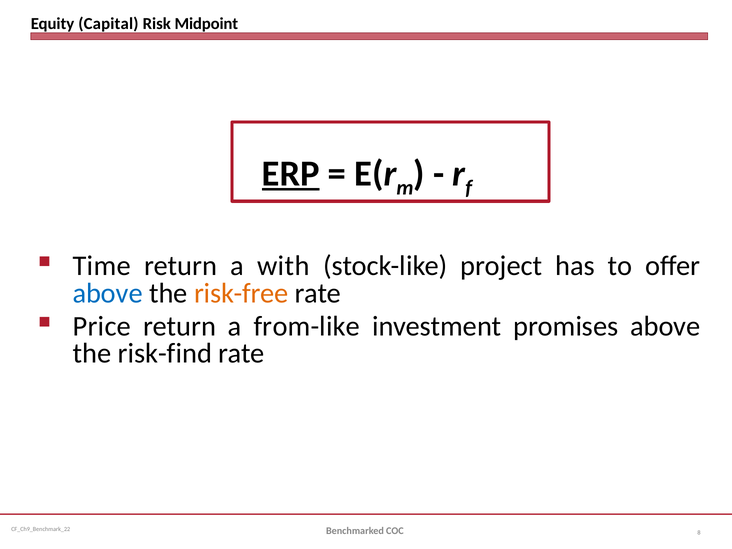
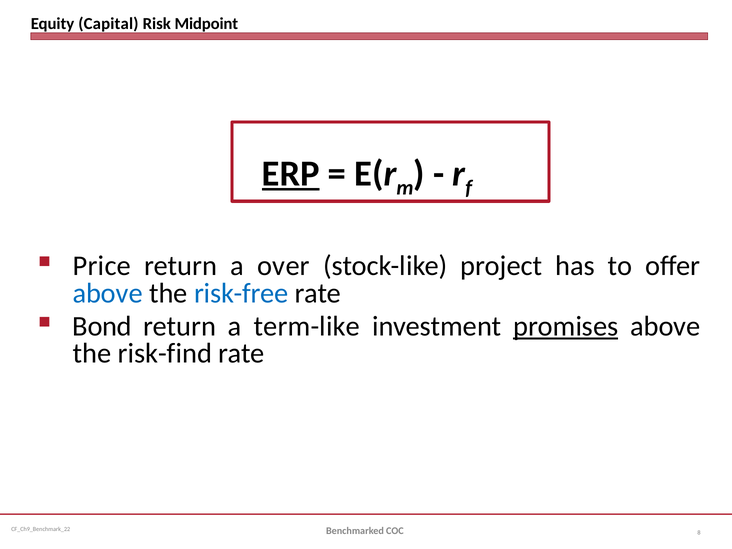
Time: Time -> Price
with: with -> over
risk-free colour: orange -> blue
Price: Price -> Bond
from-like: from-like -> term-like
promises underline: none -> present
